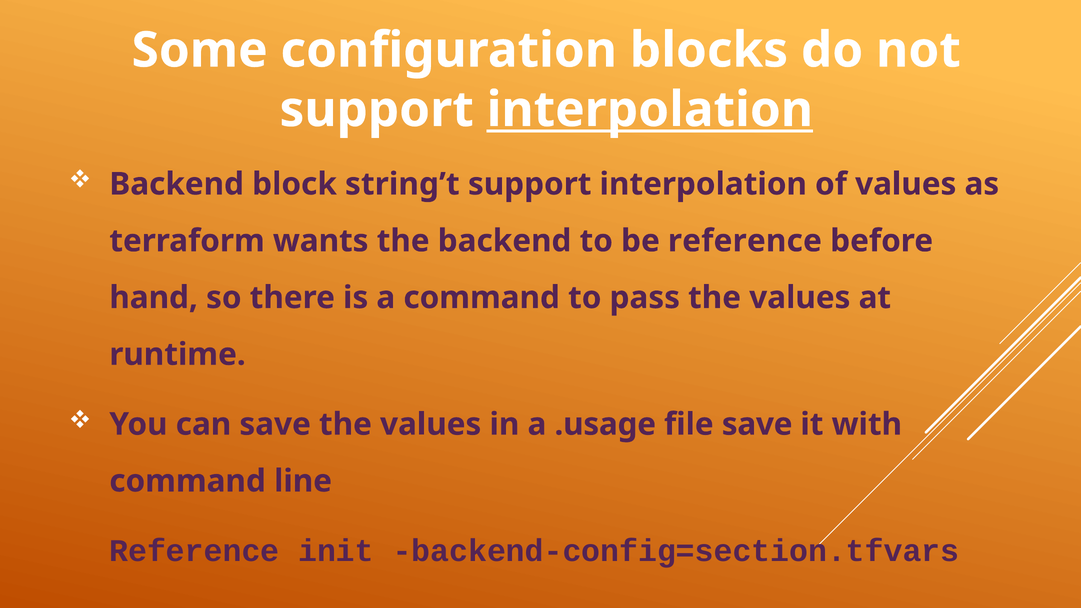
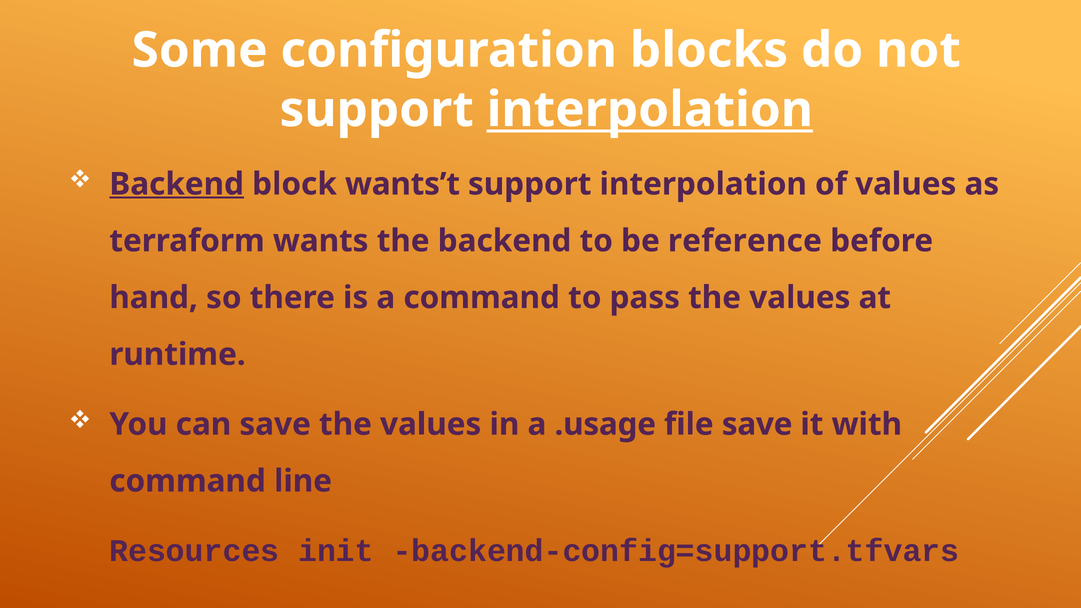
Backend at (177, 184) underline: none -> present
string’t: string’t -> wants’t
Reference at (194, 551): Reference -> Resources
backend-config=section.tfvars: backend-config=section.tfvars -> backend-config=support.tfvars
